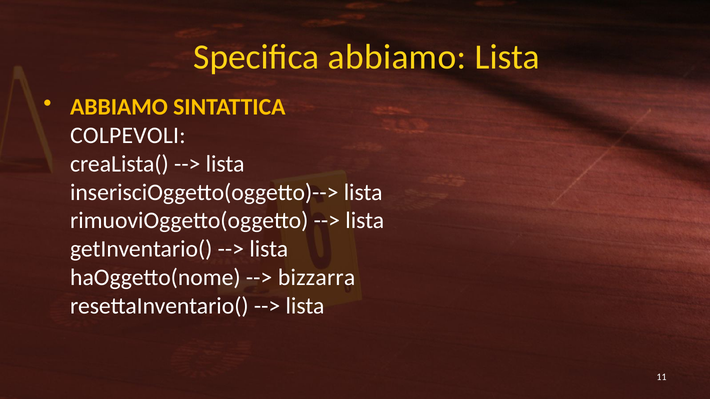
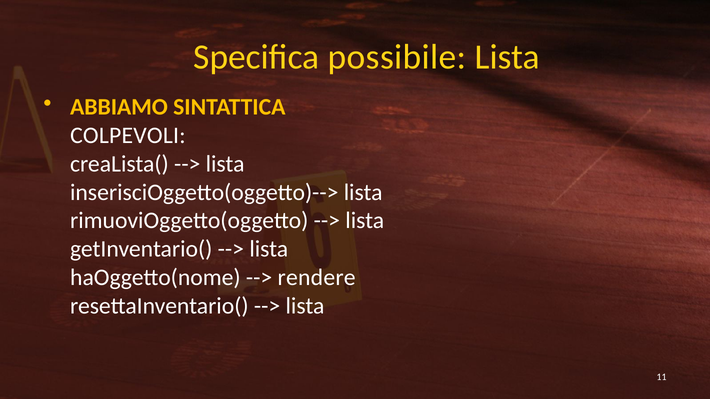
Specifica abbiamo: abbiamo -> possibile
bizzarra: bizzarra -> rendere
